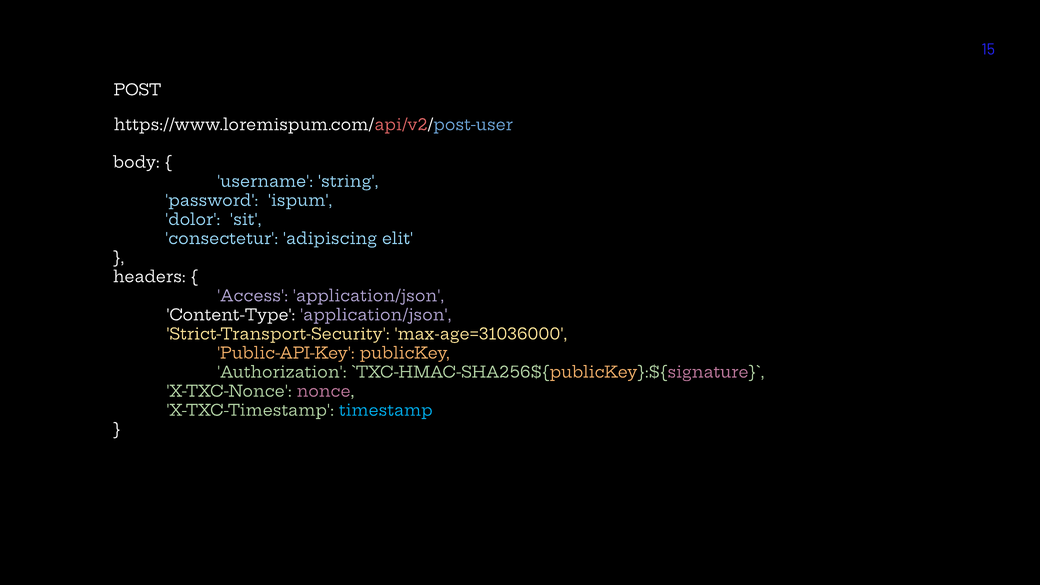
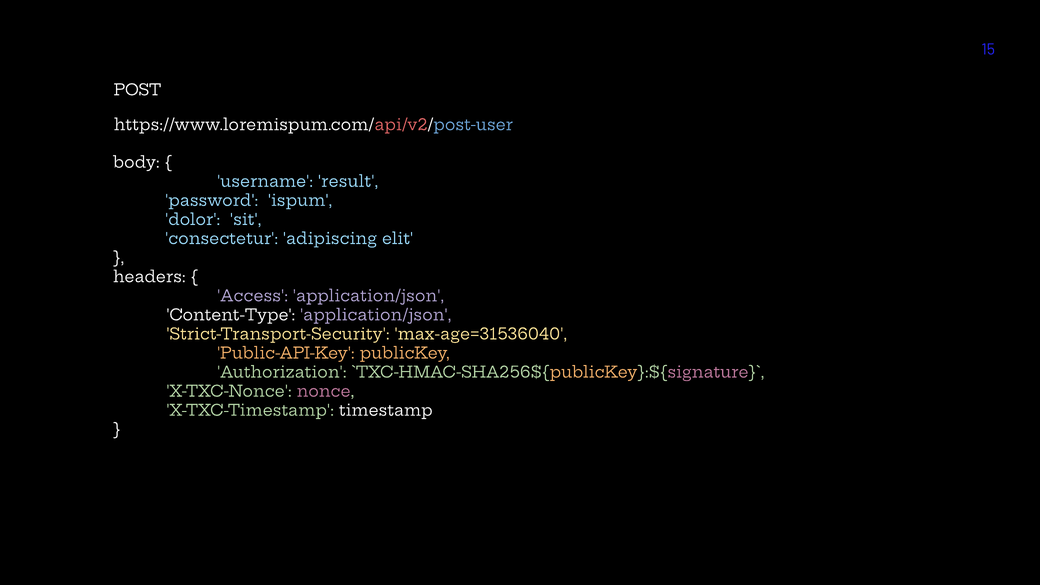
string: string -> result
max-age=31036000: max-age=31036000 -> max-age=31536040
timestamp colour: light blue -> white
